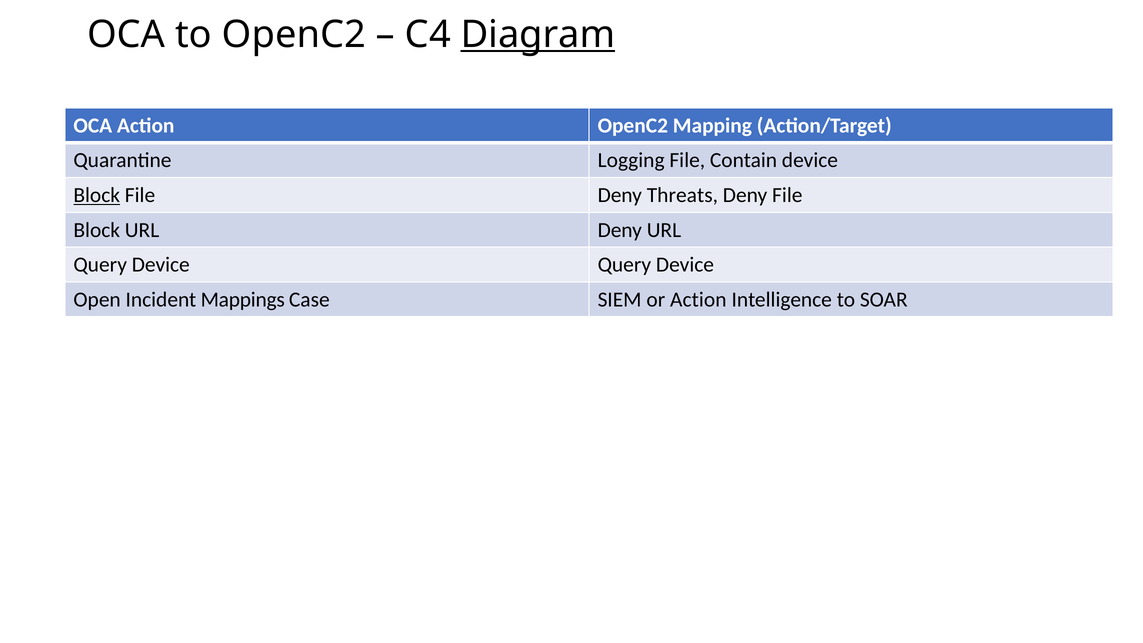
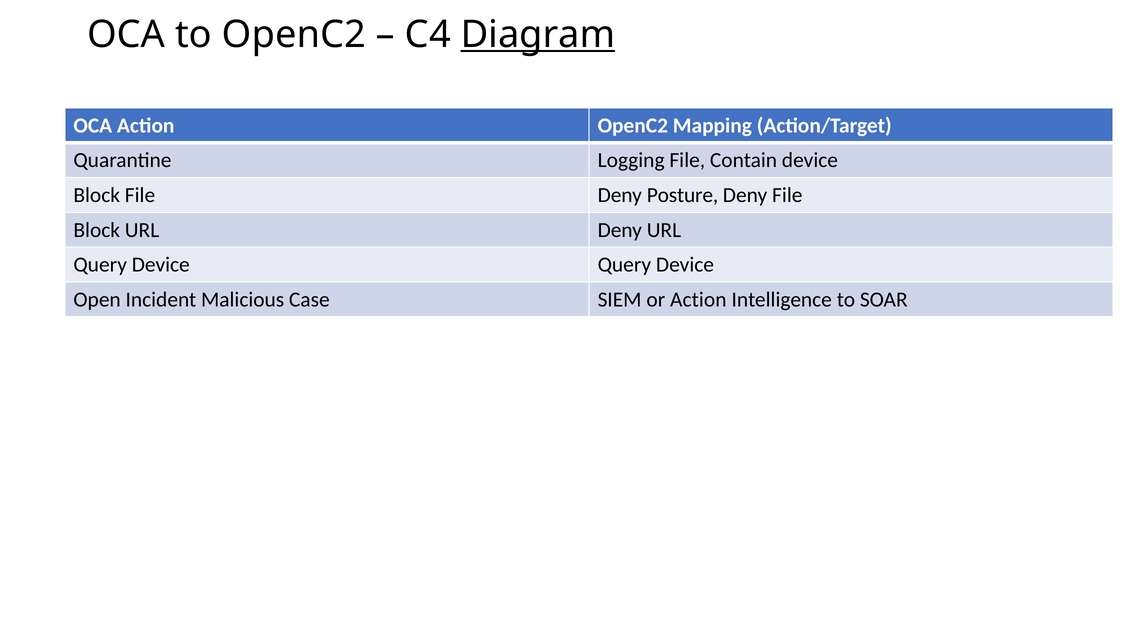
Block at (97, 195) underline: present -> none
Threats: Threats -> Posture
Mappings: Mappings -> Malicious
